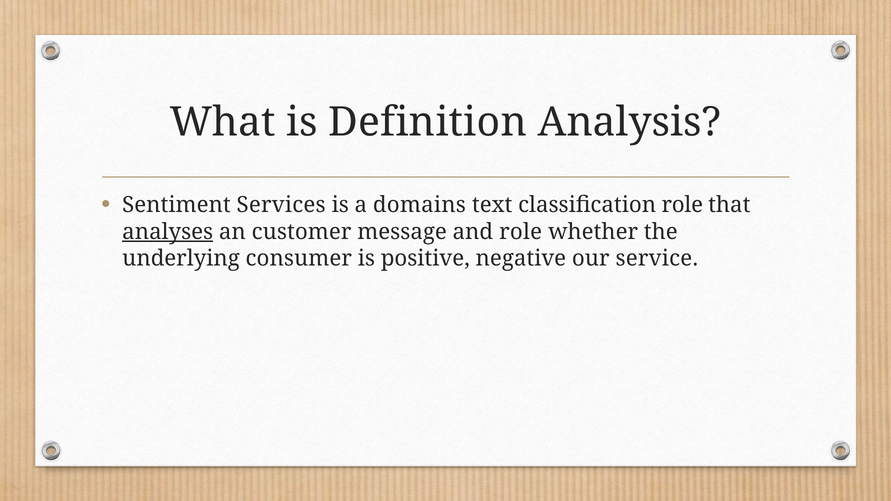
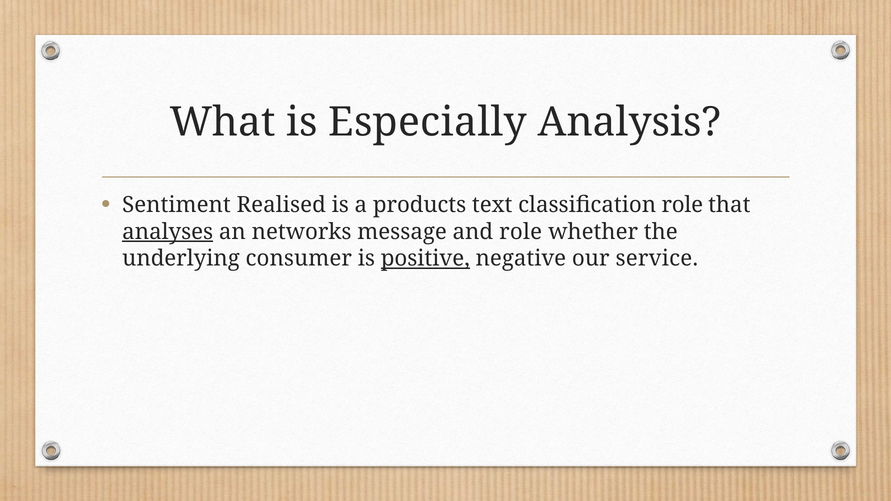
Definition: Definition -> Especially
Services: Services -> Realised
domains: domains -> products
customer: customer -> networks
positive underline: none -> present
